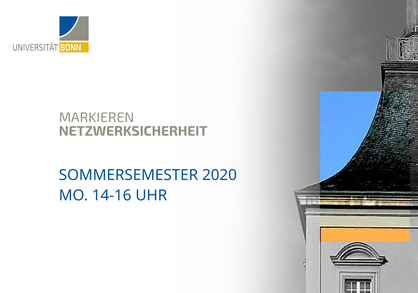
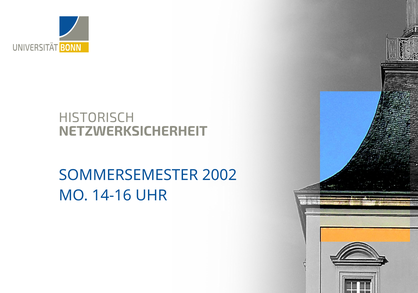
MARKIEREN: MARKIEREN -> HISTORISCH
2020: 2020 -> 2002
